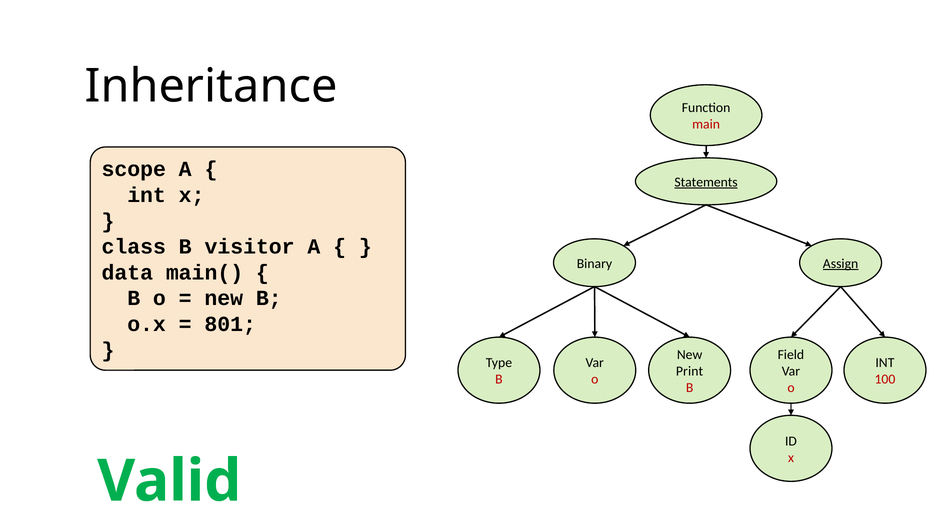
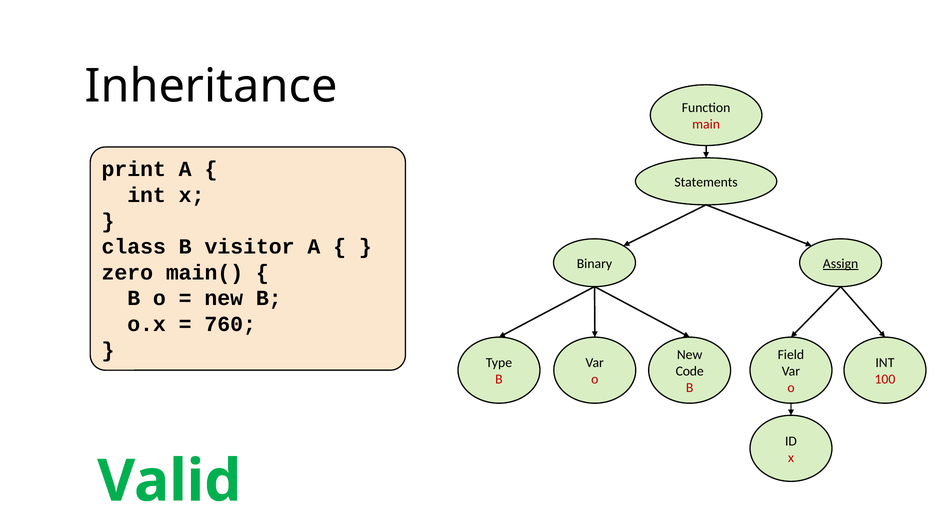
scope: scope -> print
Statements underline: present -> none
data: data -> zero
801: 801 -> 760
Print: Print -> Code
